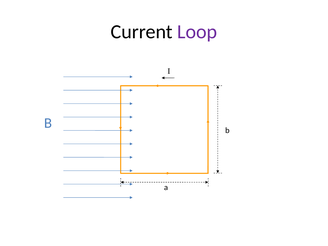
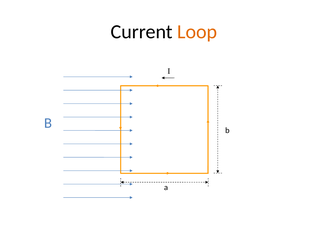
Loop colour: purple -> orange
